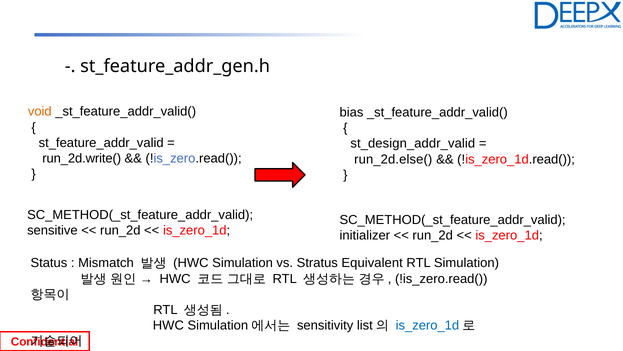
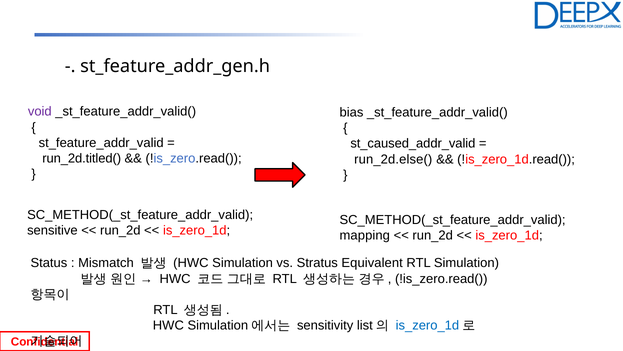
void colour: orange -> purple
st_design_addr_valid: st_design_addr_valid -> st_caused_addr_valid
run_2d.write(: run_2d.write( -> run_2d.titled(
initializer: initializer -> mapping
